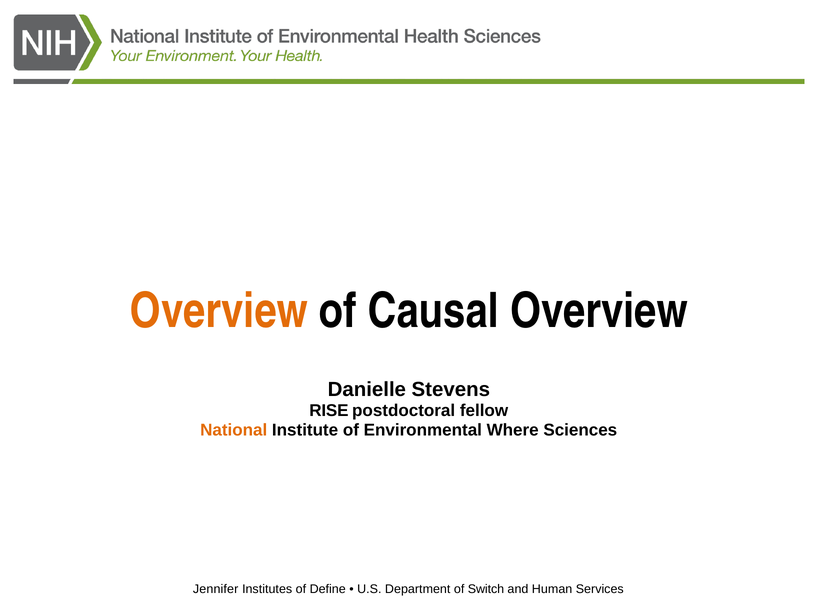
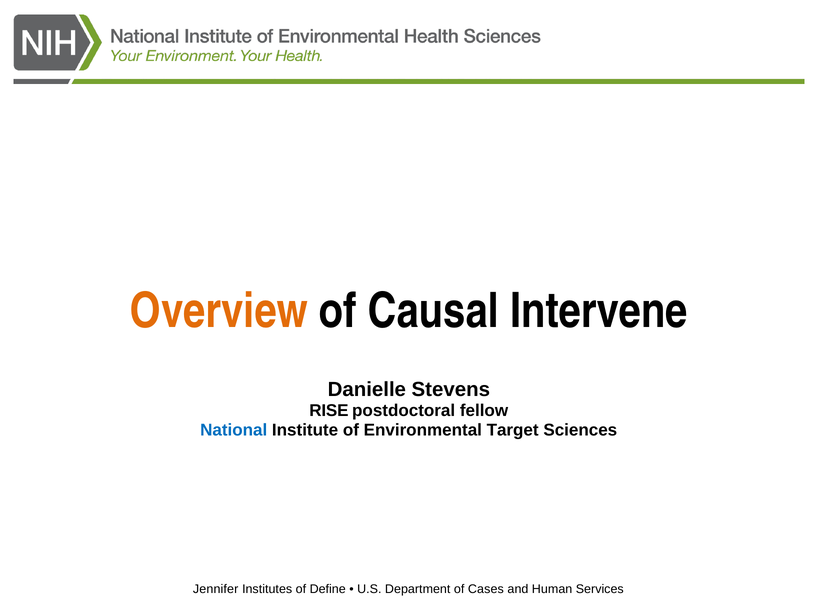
Causal Overview: Overview -> Intervene
National colour: orange -> blue
Where: Where -> Target
Switch: Switch -> Cases
